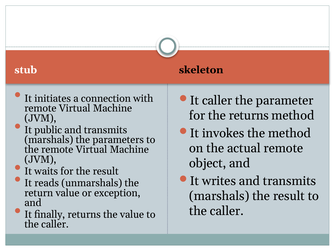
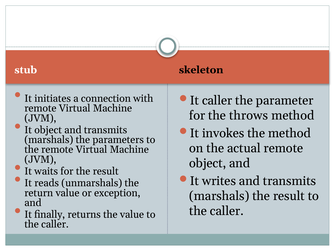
the returns: returns -> throws
It public: public -> object
